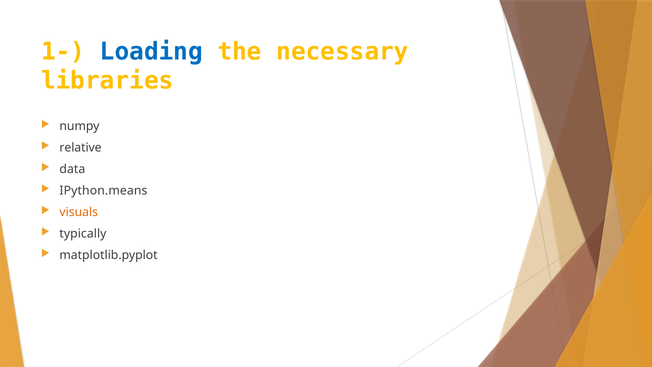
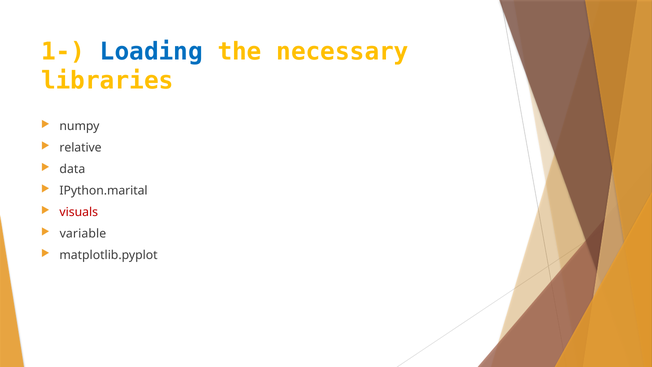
IPython.means: IPython.means -> IPython.marital
visuals colour: orange -> red
typically: typically -> variable
